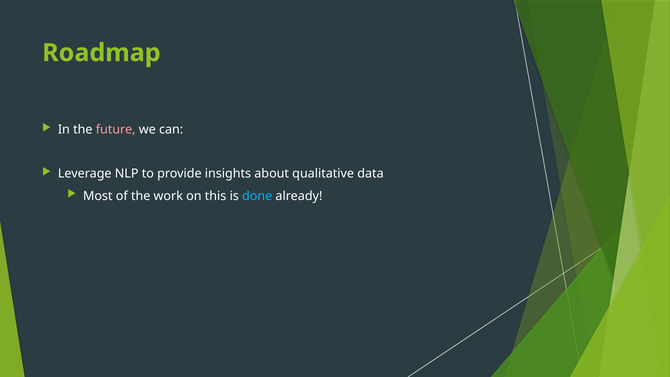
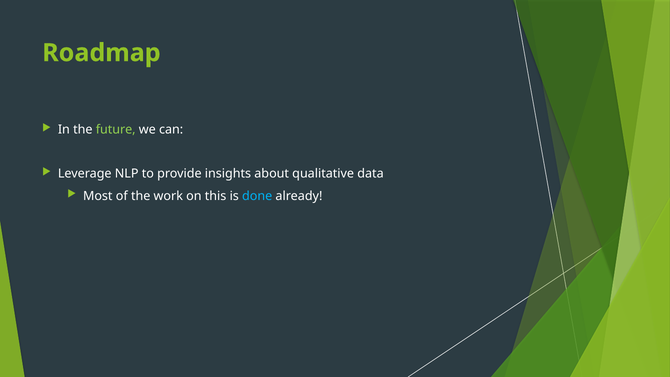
future colour: pink -> light green
